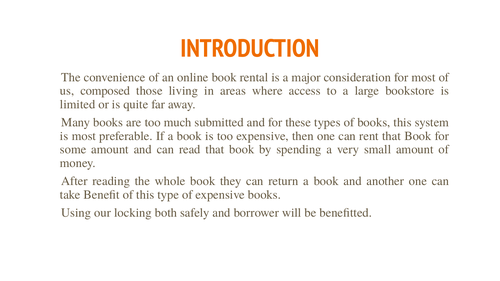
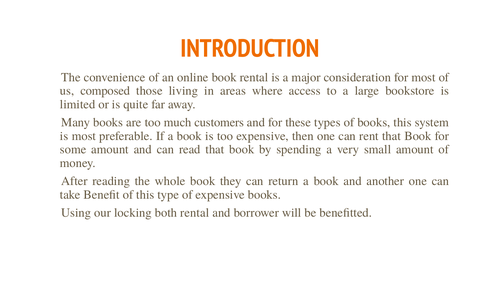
submitted: submitted -> customers
both safely: safely -> rental
